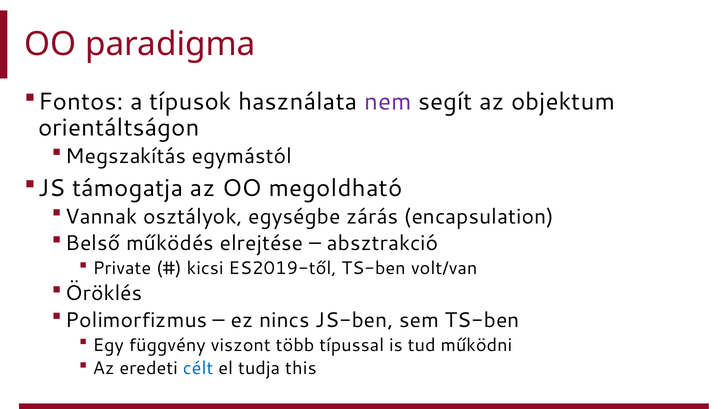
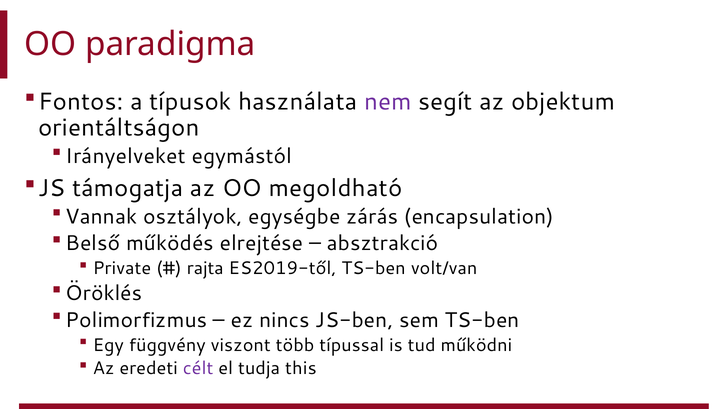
Megszakítás: Megszakítás -> Irányelveket
kicsi: kicsi -> rajta
célt colour: blue -> purple
